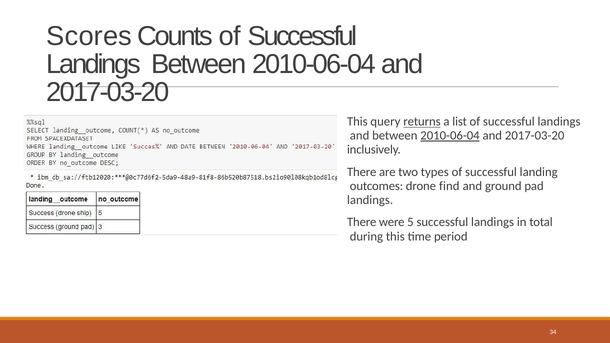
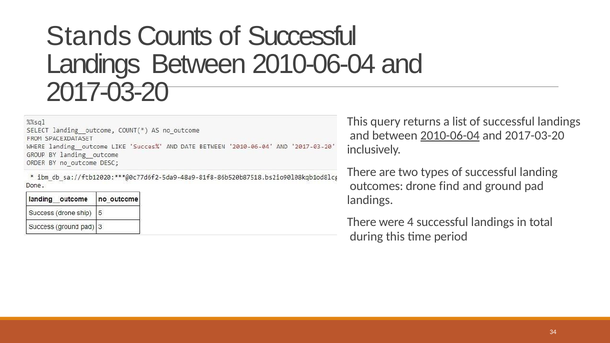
Scores: Scores -> Stands
returns underline: present -> none
5: 5 -> 4
